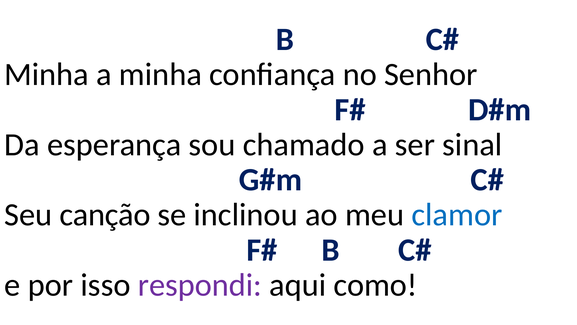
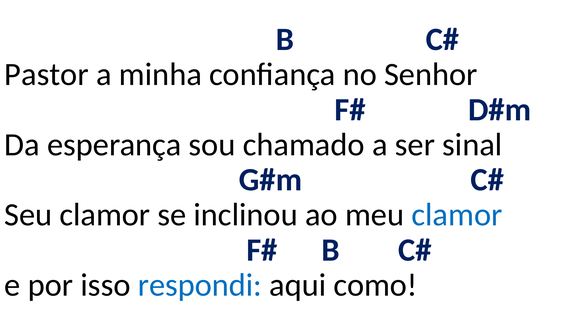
Minha at (47, 74): Minha -> Pastor
Seu canção: canção -> clamor
respondi colour: purple -> blue
